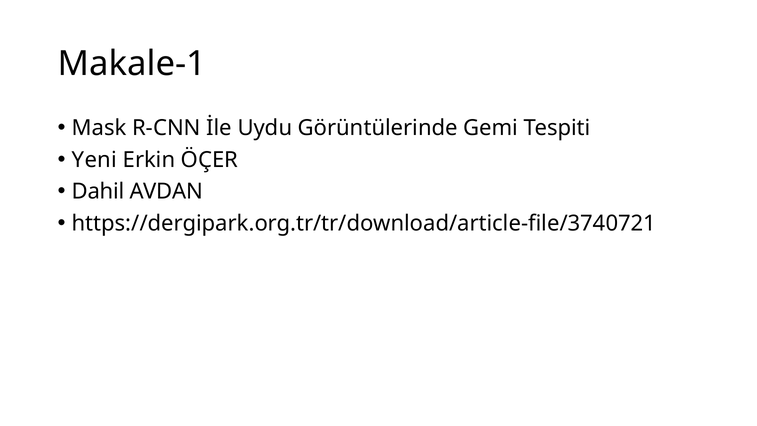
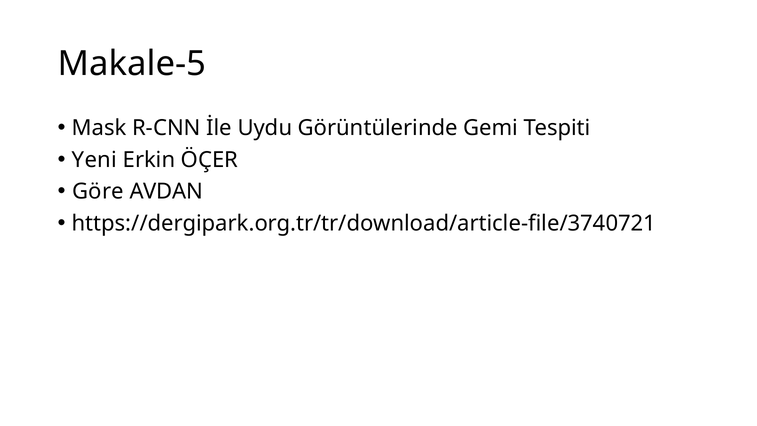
Makale-1: Makale-1 -> Makale-5
Dahil: Dahil -> Göre
